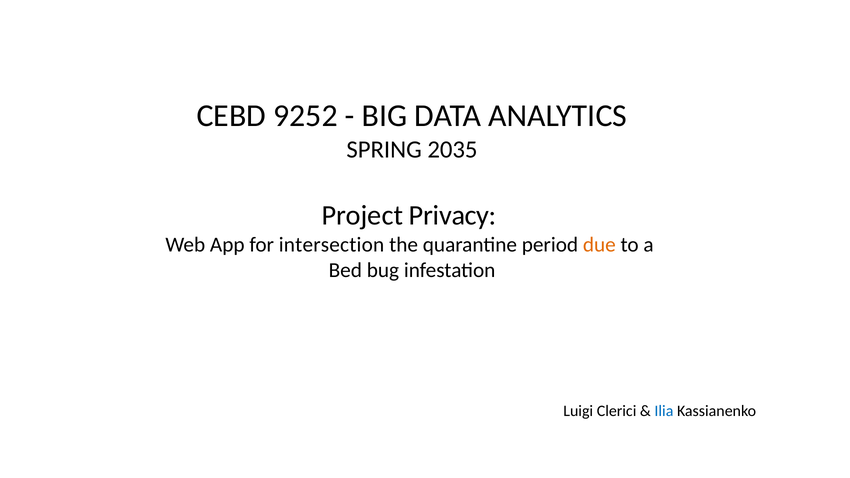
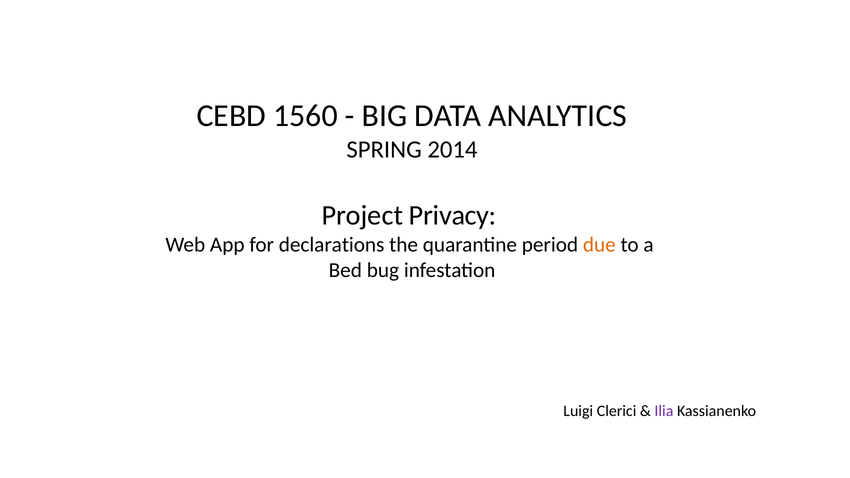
9252: 9252 -> 1560
2035: 2035 -> 2014
intersection: intersection -> declarations
Ilia colour: blue -> purple
